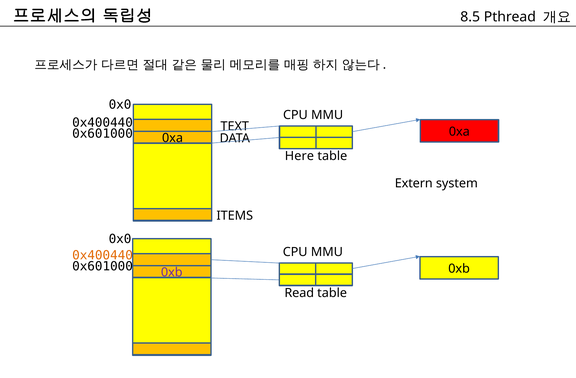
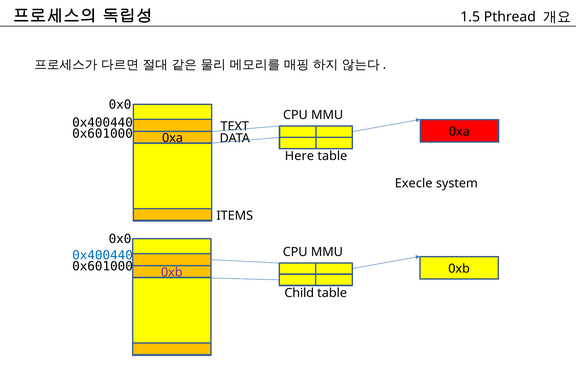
8.5: 8.5 -> 1.5
Extern: Extern -> Execle
0x400440 at (103, 256) colour: orange -> blue
Read: Read -> Child
